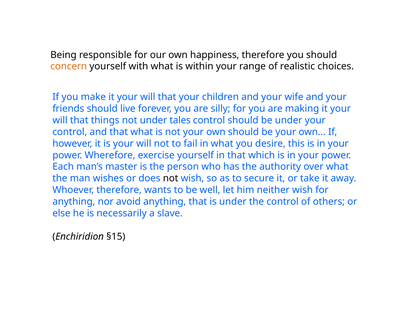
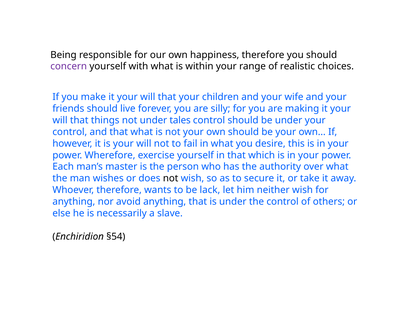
concern colour: orange -> purple
well: well -> lack
§15: §15 -> §54
